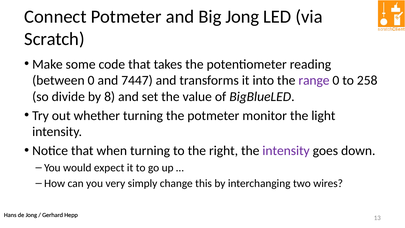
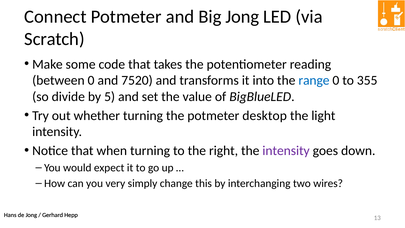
7447: 7447 -> 7520
range colour: purple -> blue
258: 258 -> 355
8: 8 -> 5
monitor: monitor -> desktop
